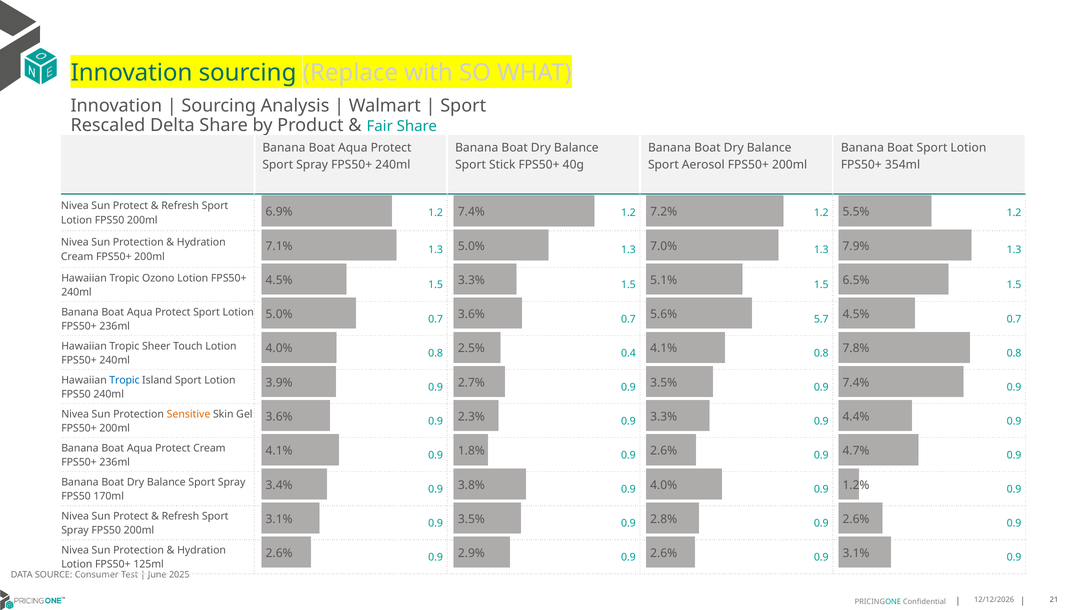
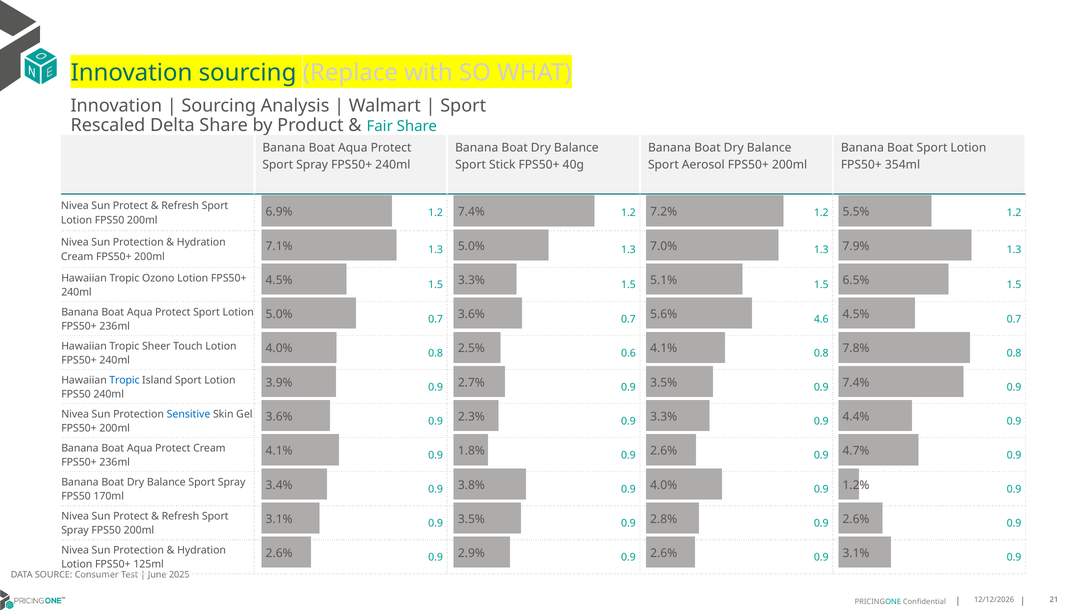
5.7: 5.7 -> 4.6
0.4: 0.4 -> 0.6
Sensitive colour: orange -> blue
